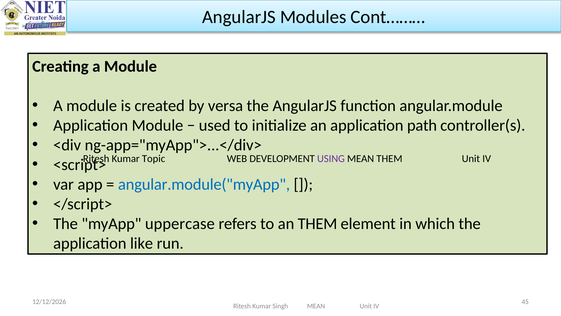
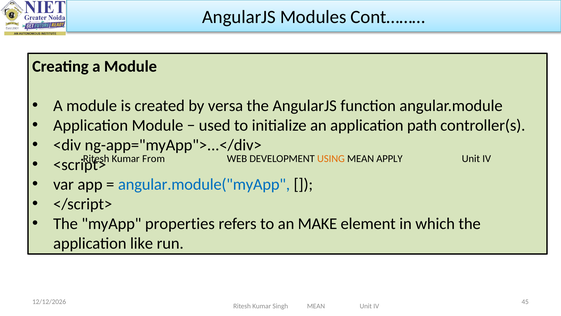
Topic: Topic -> From
USING colour: purple -> orange
MEAN THEM: THEM -> APPLY
uppercase: uppercase -> properties
an THEM: THEM -> MAKE
